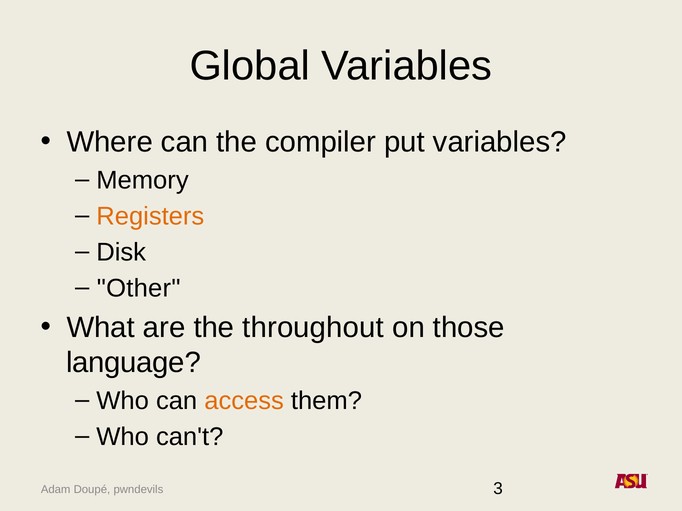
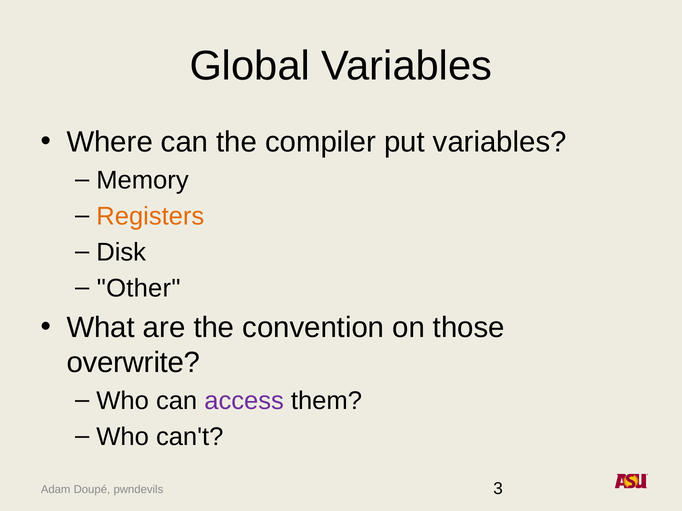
throughout: throughout -> convention
language: language -> overwrite
access colour: orange -> purple
